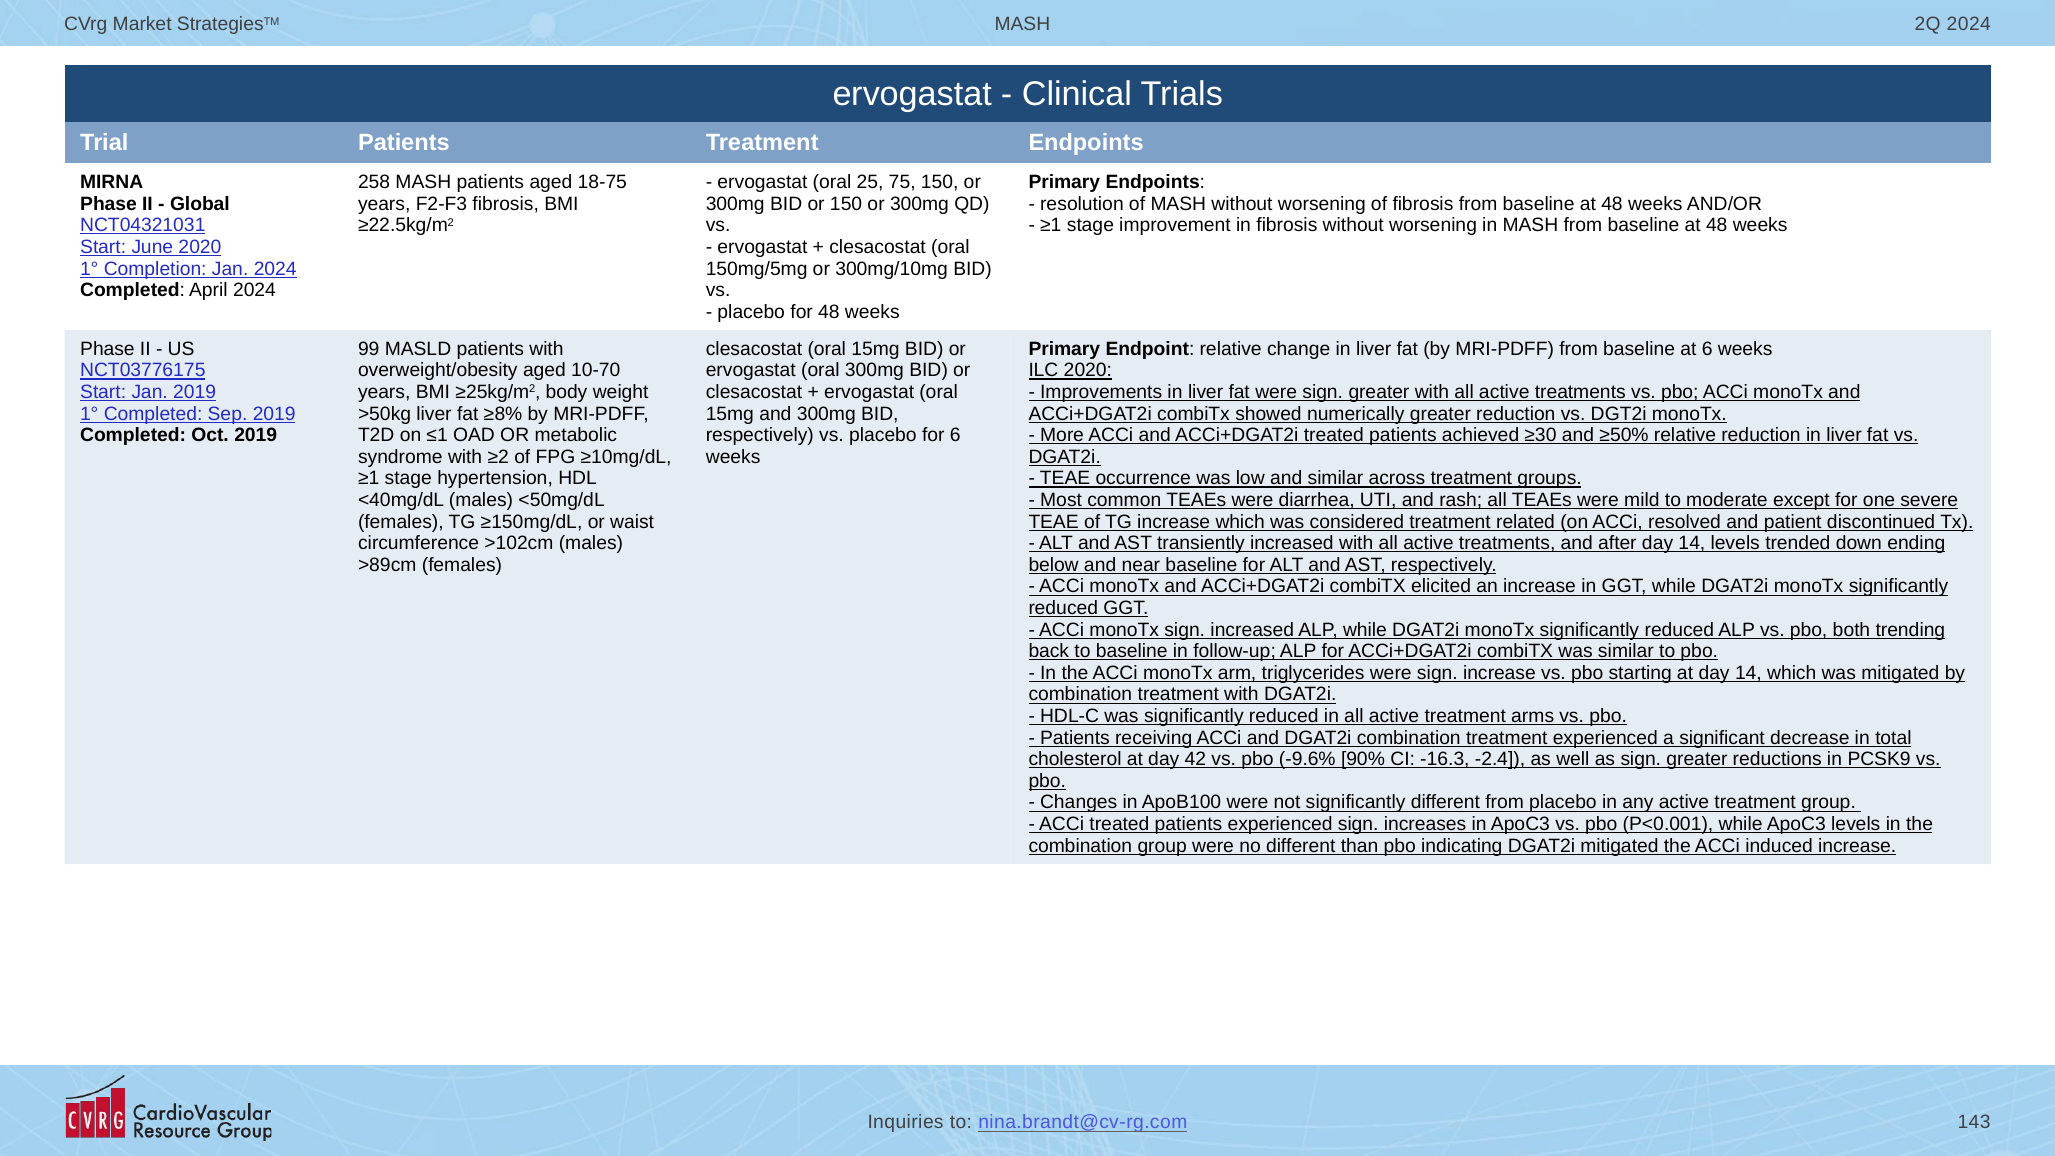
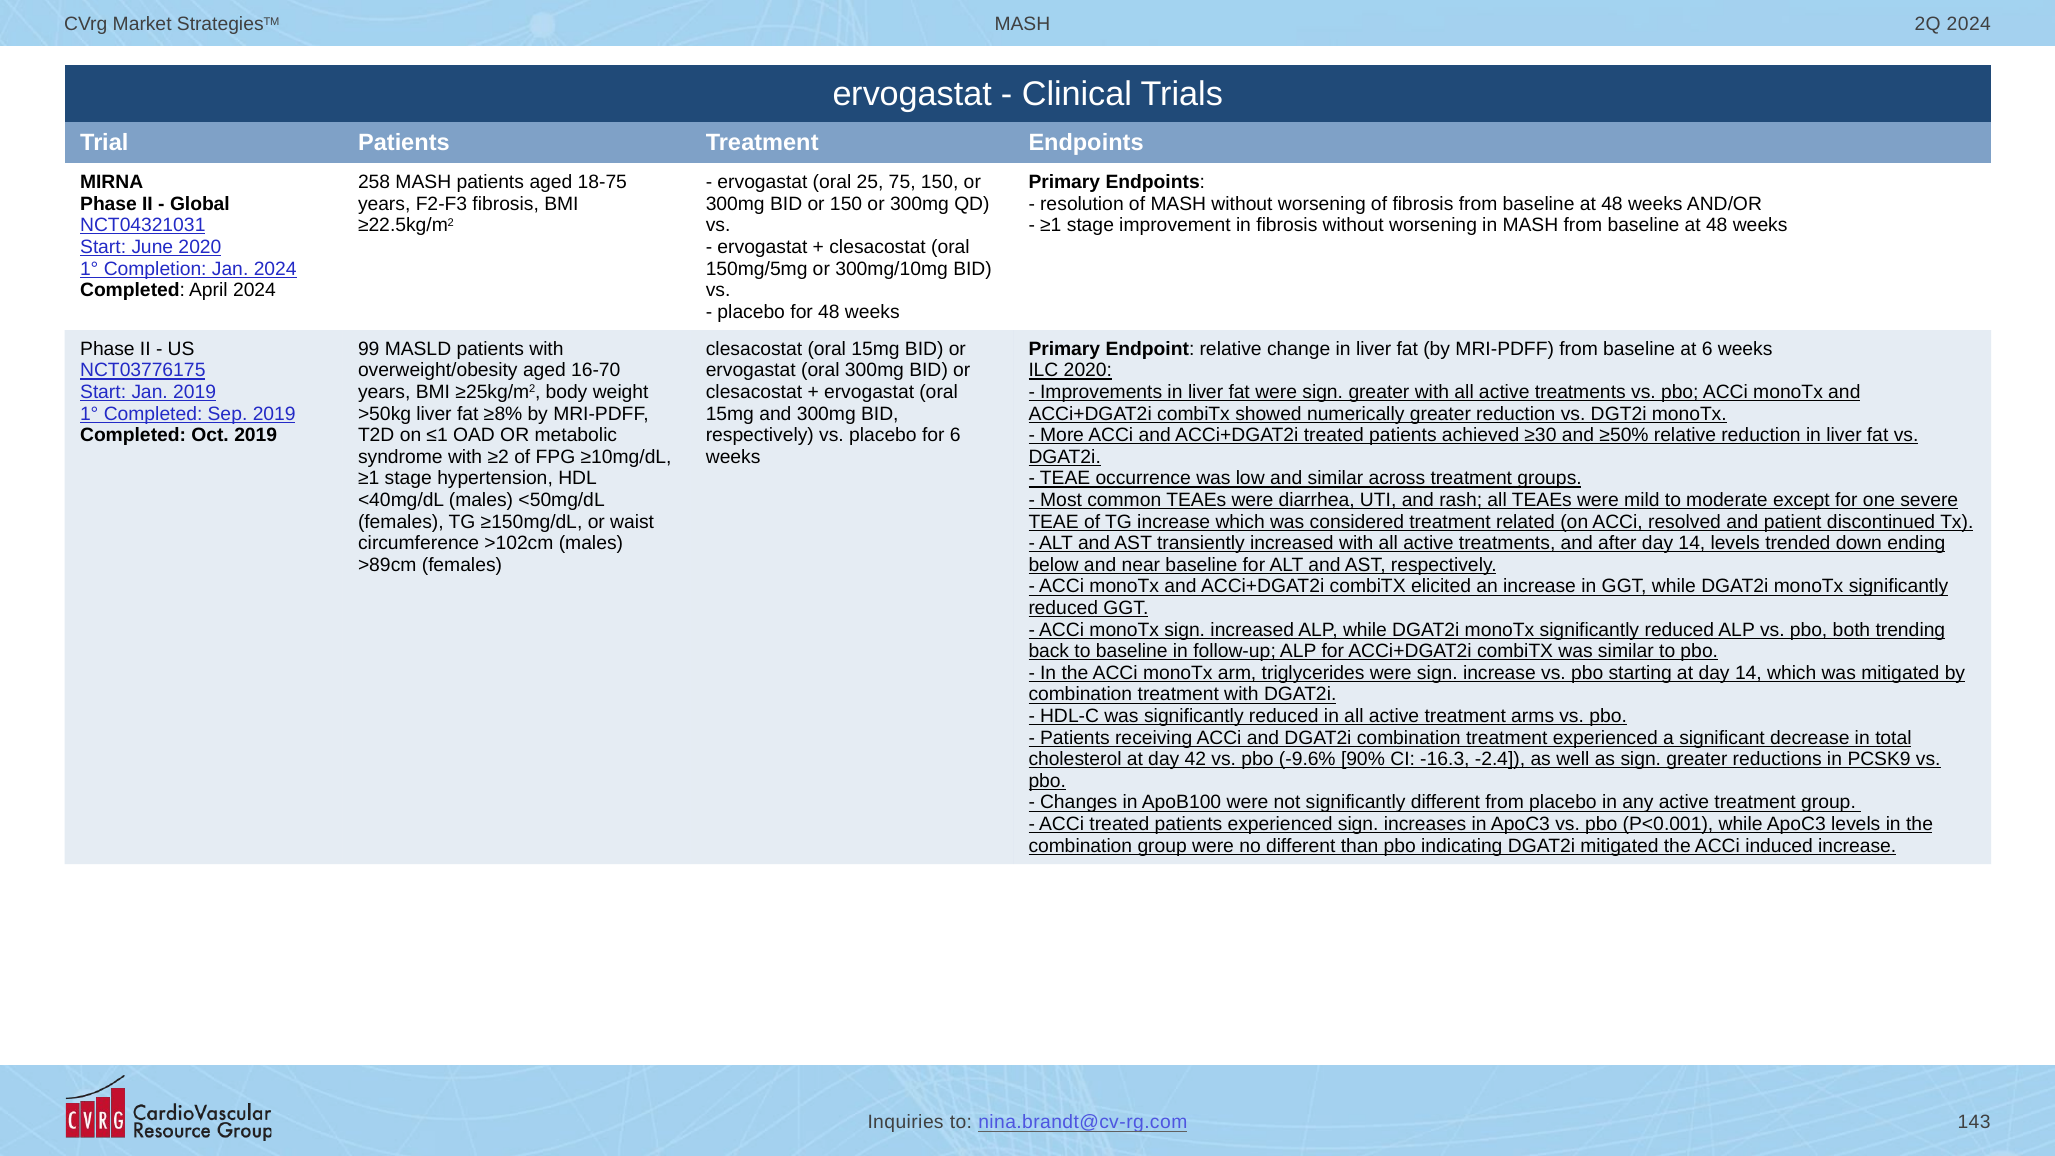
10-70: 10-70 -> 16-70
